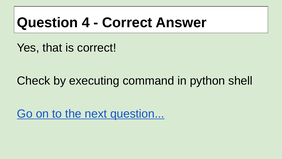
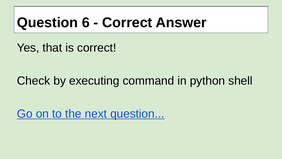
4: 4 -> 6
